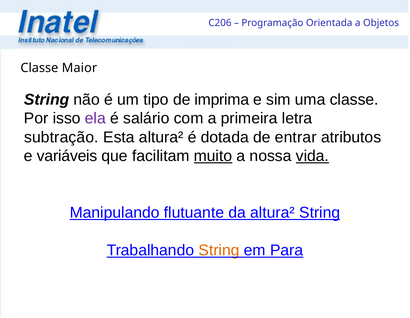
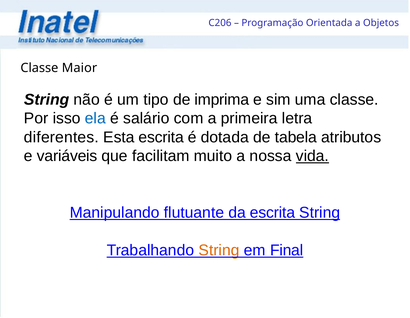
ela colour: purple -> blue
subtração: subtração -> diferentes
Esta altura²: altura² -> escrita
entrar: entrar -> tabela
muito underline: present -> none
da altura²: altura² -> escrita
Para: Para -> Final
